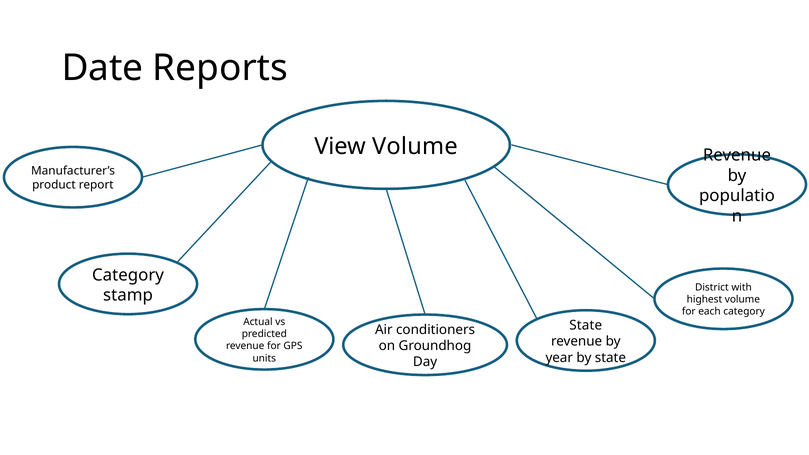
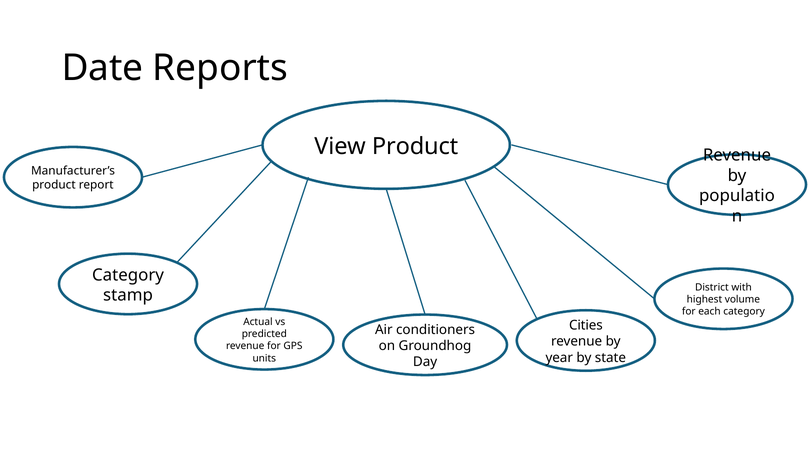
View Volume: Volume -> Product
State at (586, 325): State -> Cities
